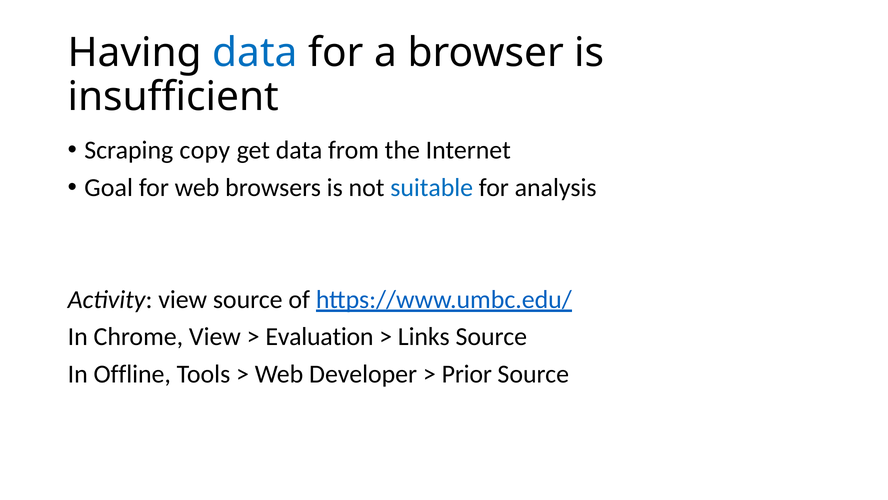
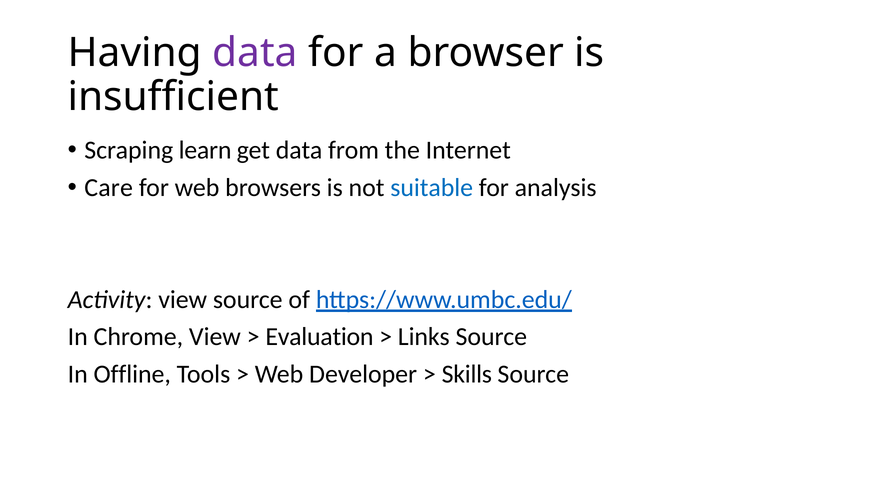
data at (255, 53) colour: blue -> purple
copy: copy -> learn
Goal: Goal -> Care
Prior: Prior -> Skills
